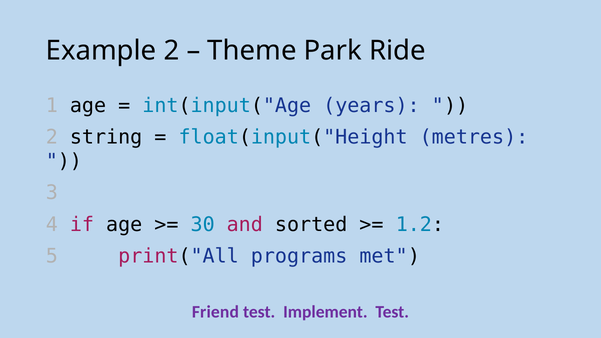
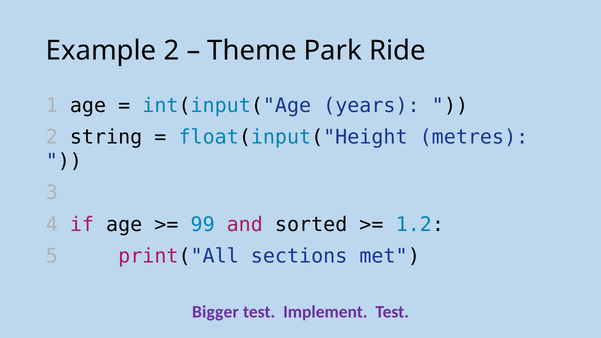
30: 30 -> 99
programs: programs -> sections
Friend: Friend -> Bigger
